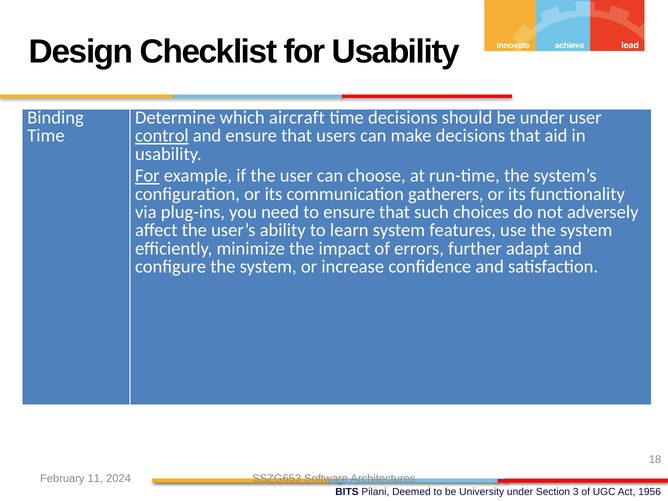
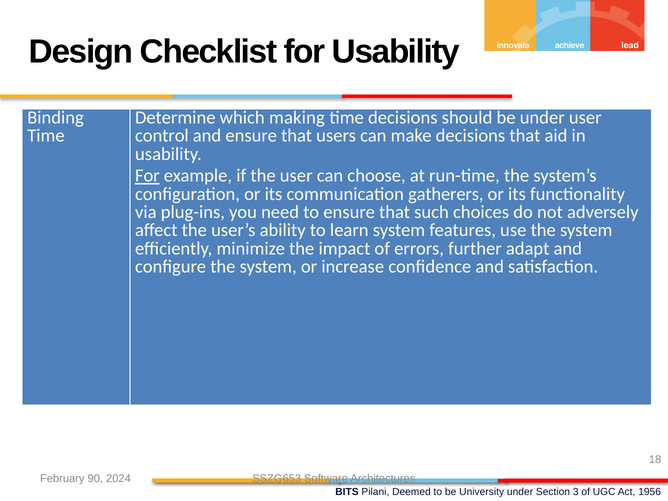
aircraft: aircraft -> making
control underline: present -> none
11: 11 -> 90
